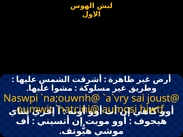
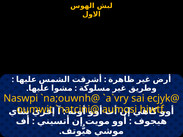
joust@: joust@ -> ecjyk@
